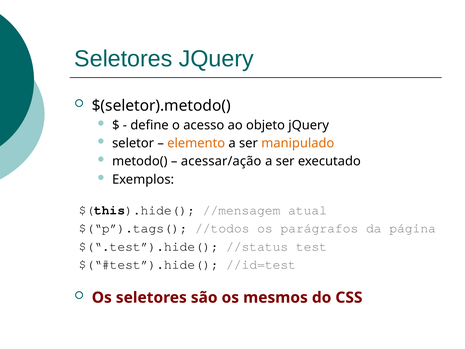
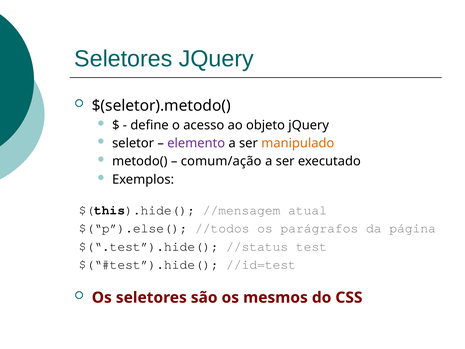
elemento colour: orange -> purple
acessar/ação: acessar/ação -> comum/ação
$(“p”).tags(: $(“p”).tags( -> $(“p”).else(
